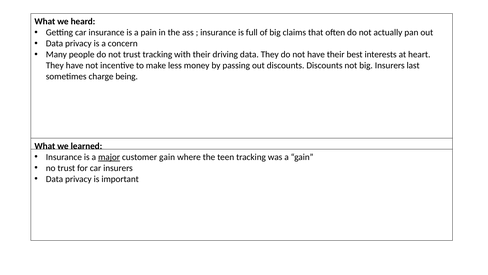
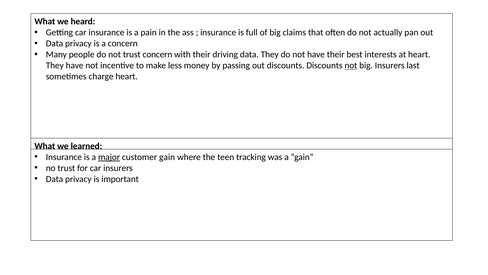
trust tracking: tracking -> concern
not at (351, 65) underline: none -> present
charge being: being -> heart
